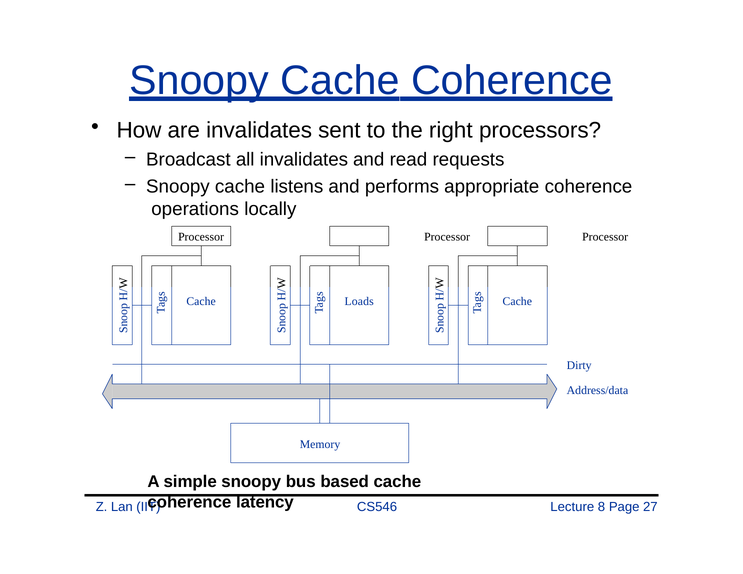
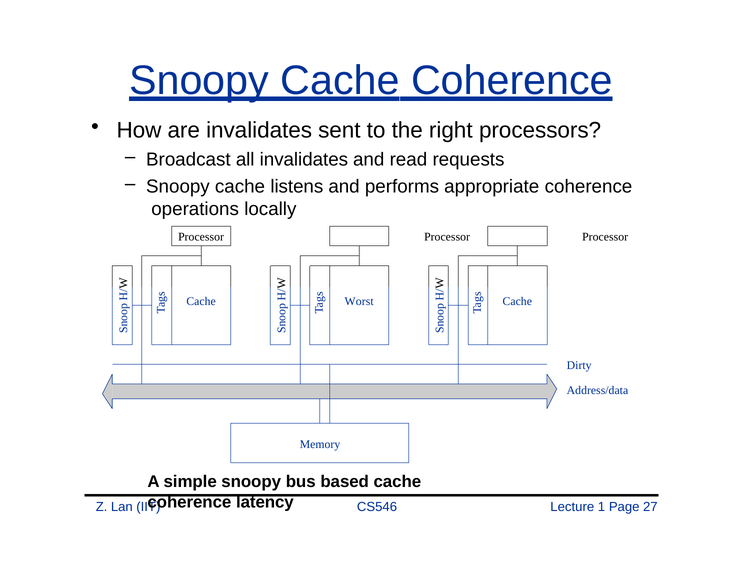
Loads: Loads -> Worst
8: 8 -> 1
